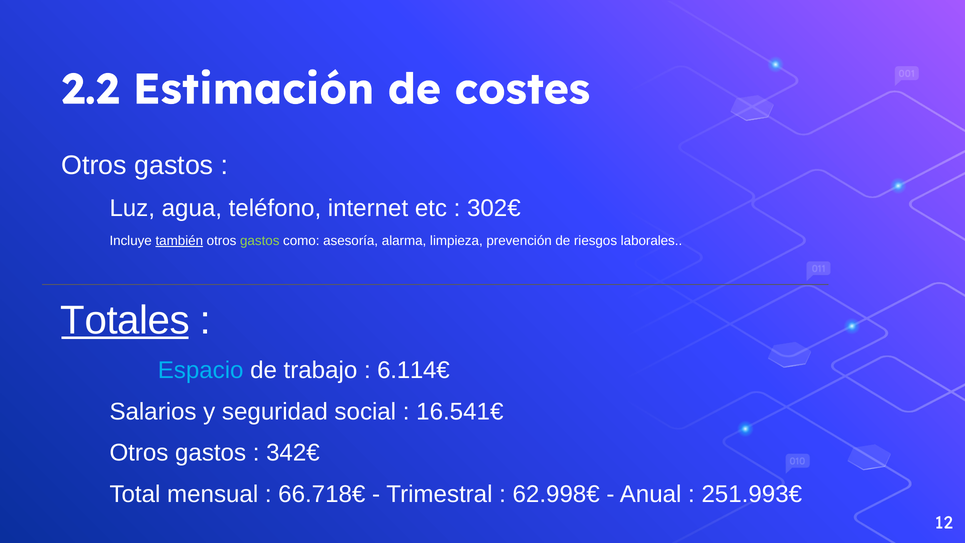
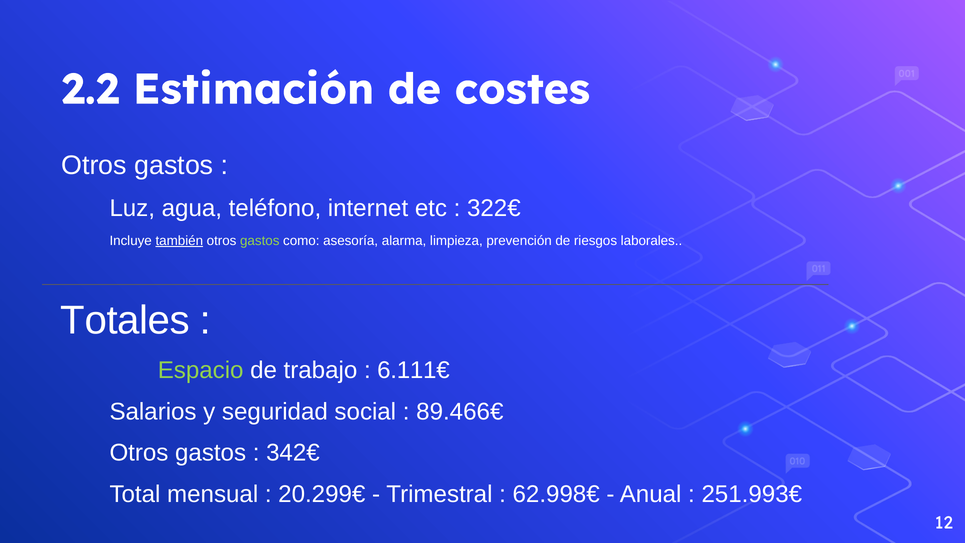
302€: 302€ -> 322€
Totales underline: present -> none
Espacio colour: light blue -> light green
6.114€: 6.114€ -> 6.111€
16.541€: 16.541€ -> 89.466€
66.718€: 66.718€ -> 20.299€
